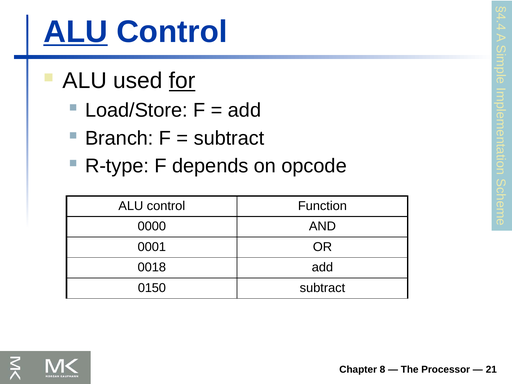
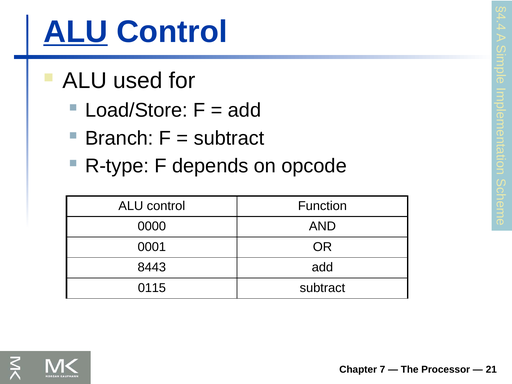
for underline: present -> none
0018: 0018 -> 8443
0150: 0150 -> 0115
8: 8 -> 7
